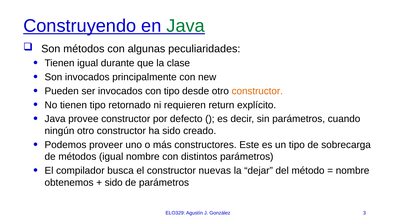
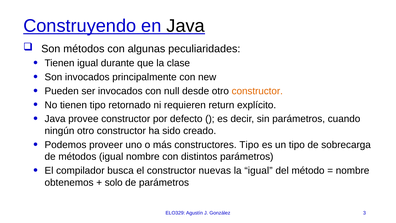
Java at (186, 26) colour: green -> black
con tipo: tipo -> null
constructores Este: Este -> Tipo
la dejar: dejar -> igual
sido at (114, 182): sido -> solo
